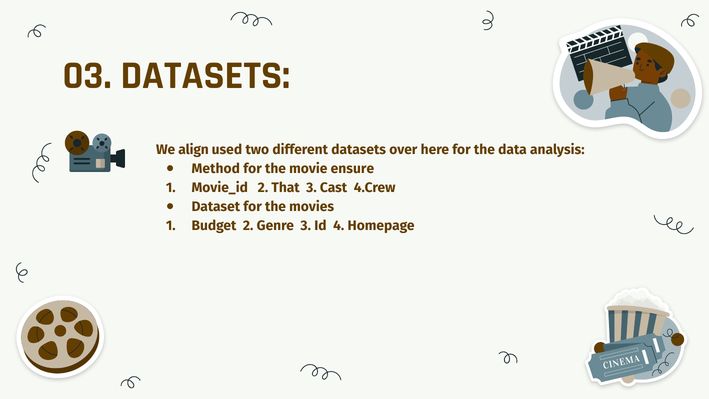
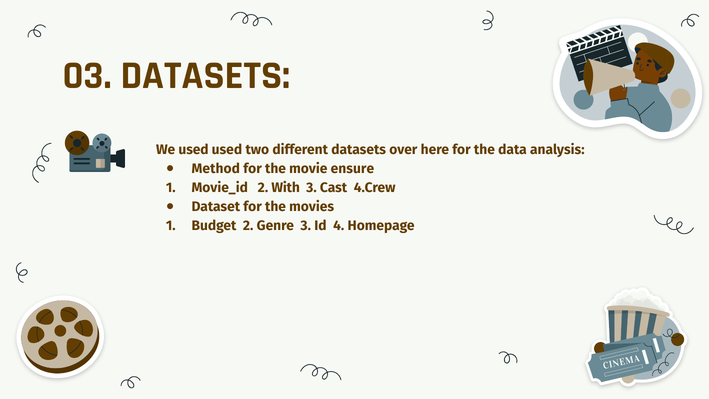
We align: align -> used
That: That -> With
